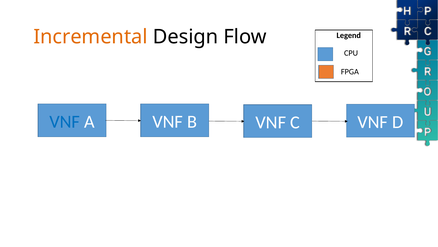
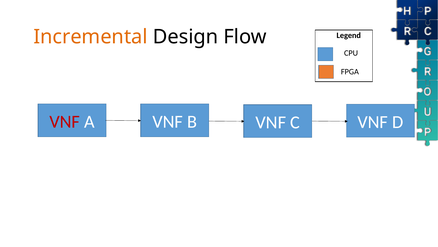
VNF at (65, 121) colour: blue -> red
